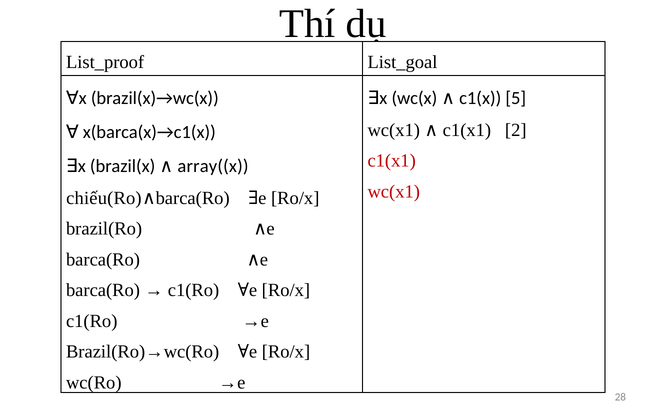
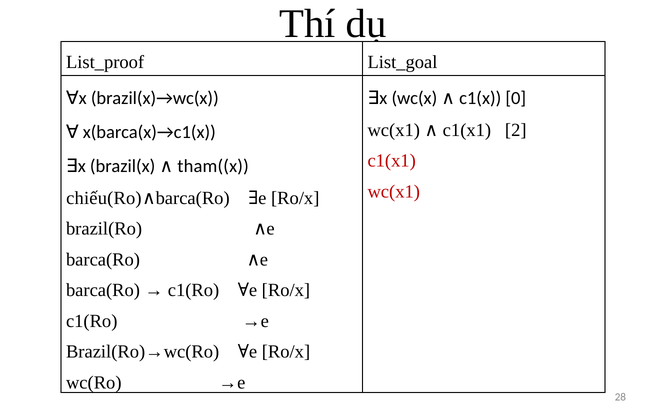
5: 5 -> 0
array((x: array((x -> tham((x
